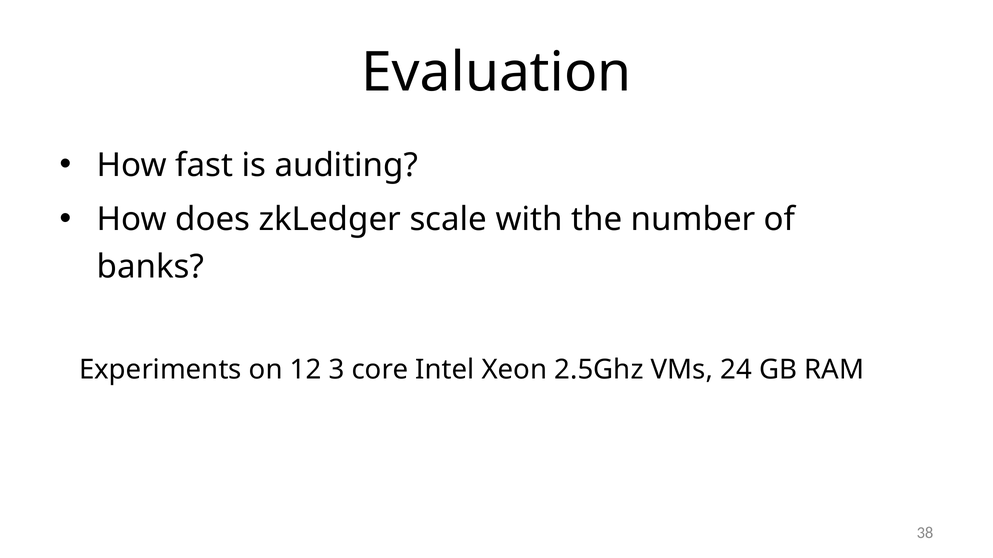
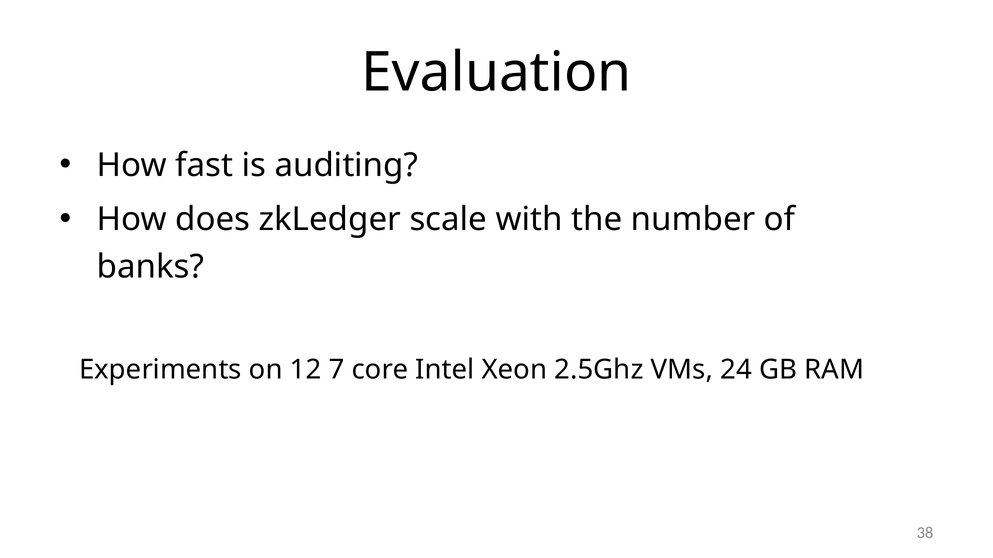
3: 3 -> 7
